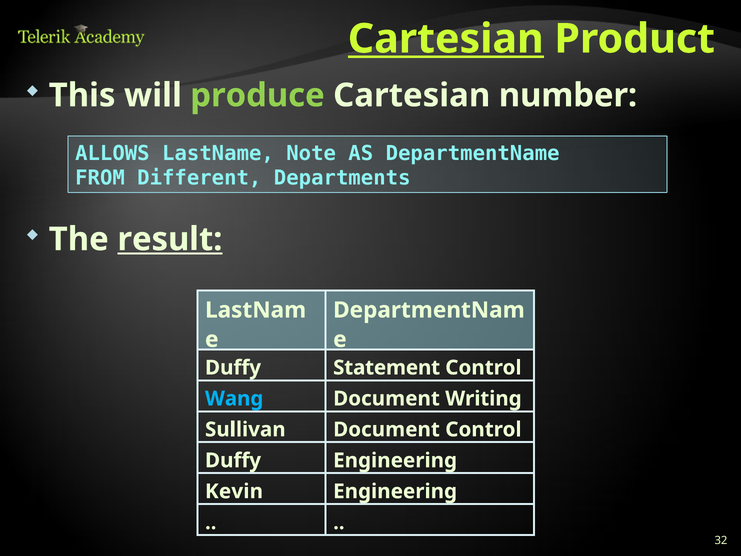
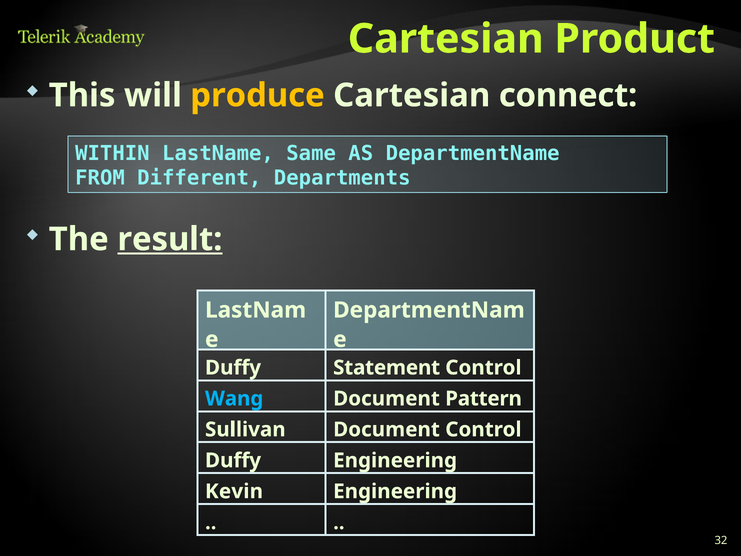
Cartesian at (446, 39) underline: present -> none
produce colour: light green -> yellow
number: number -> connect
ALLOWS: ALLOWS -> WITHIN
Note: Note -> Same
Writing: Writing -> Pattern
